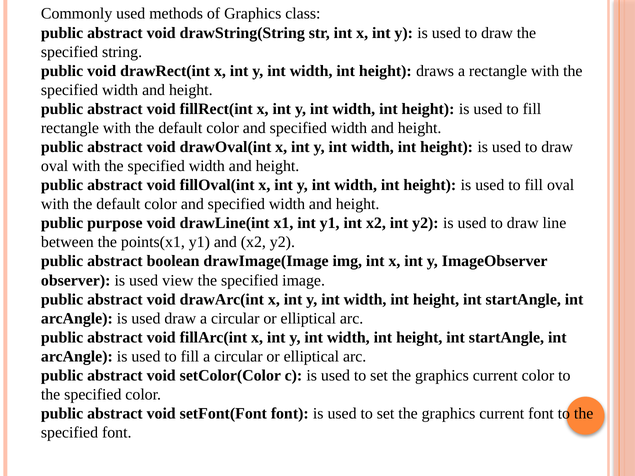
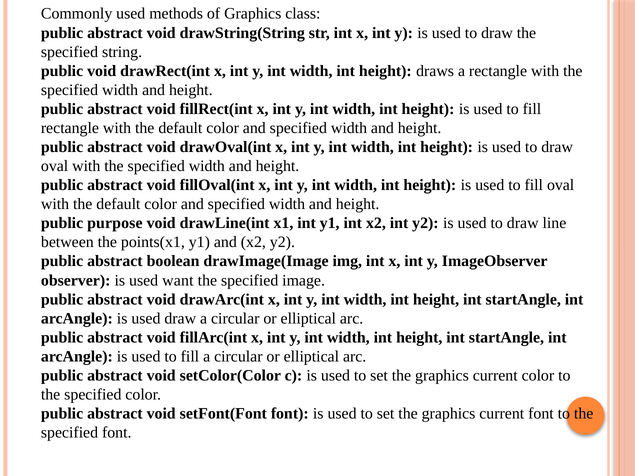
view: view -> want
